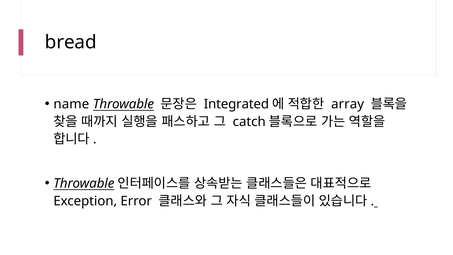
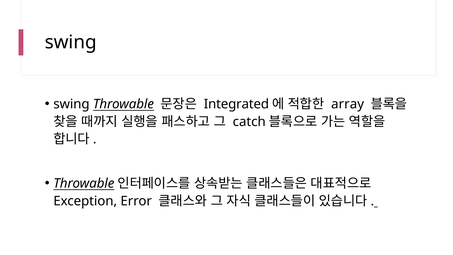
bread at (71, 42): bread -> swing
name at (71, 104): name -> swing
